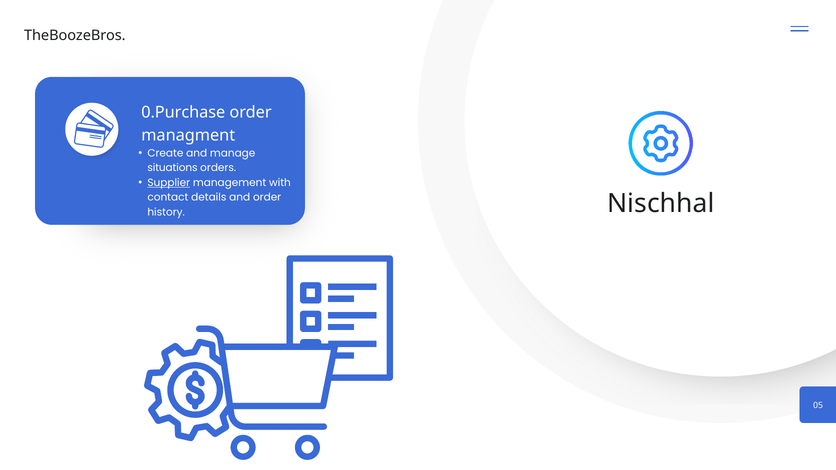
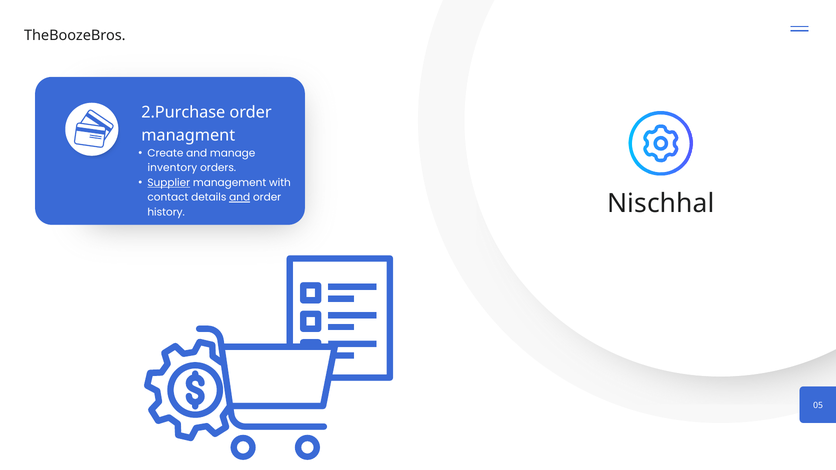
0.Purchase: 0.Purchase -> 2.Purchase
situations: situations -> inventory
and at (240, 198) underline: none -> present
